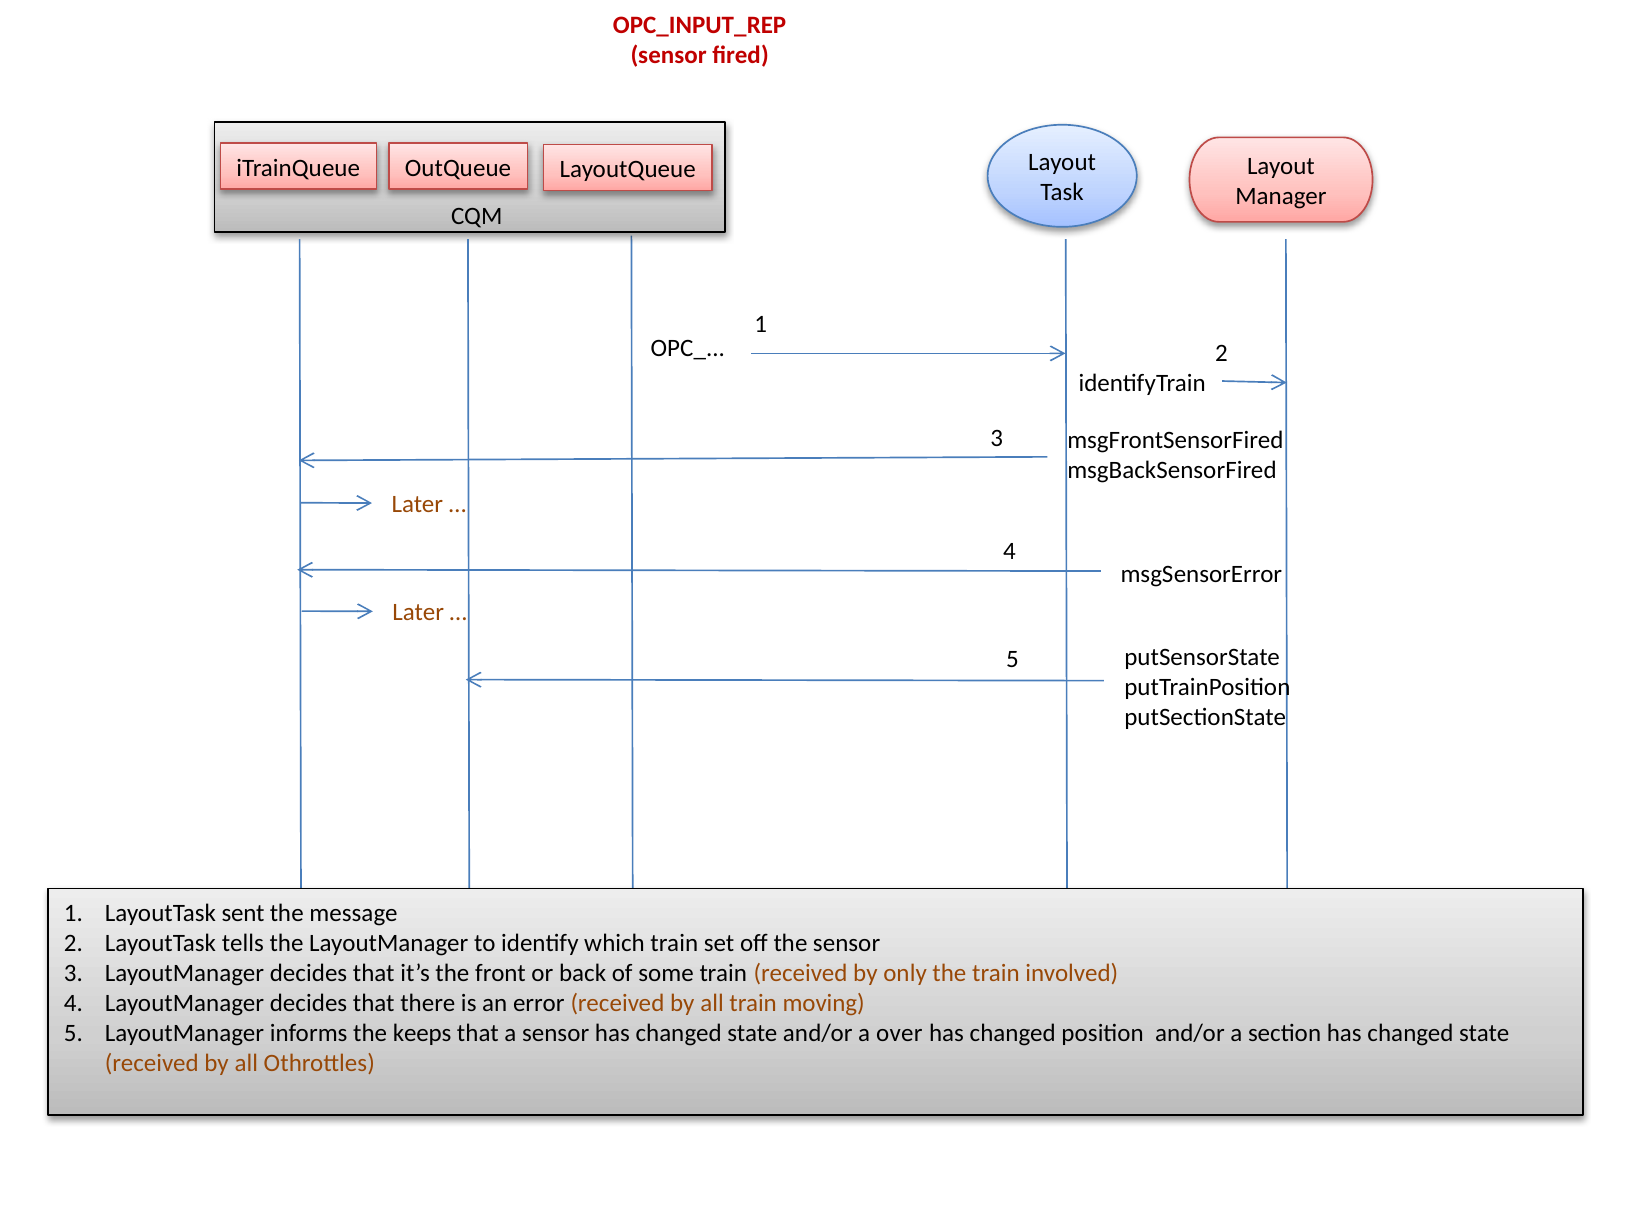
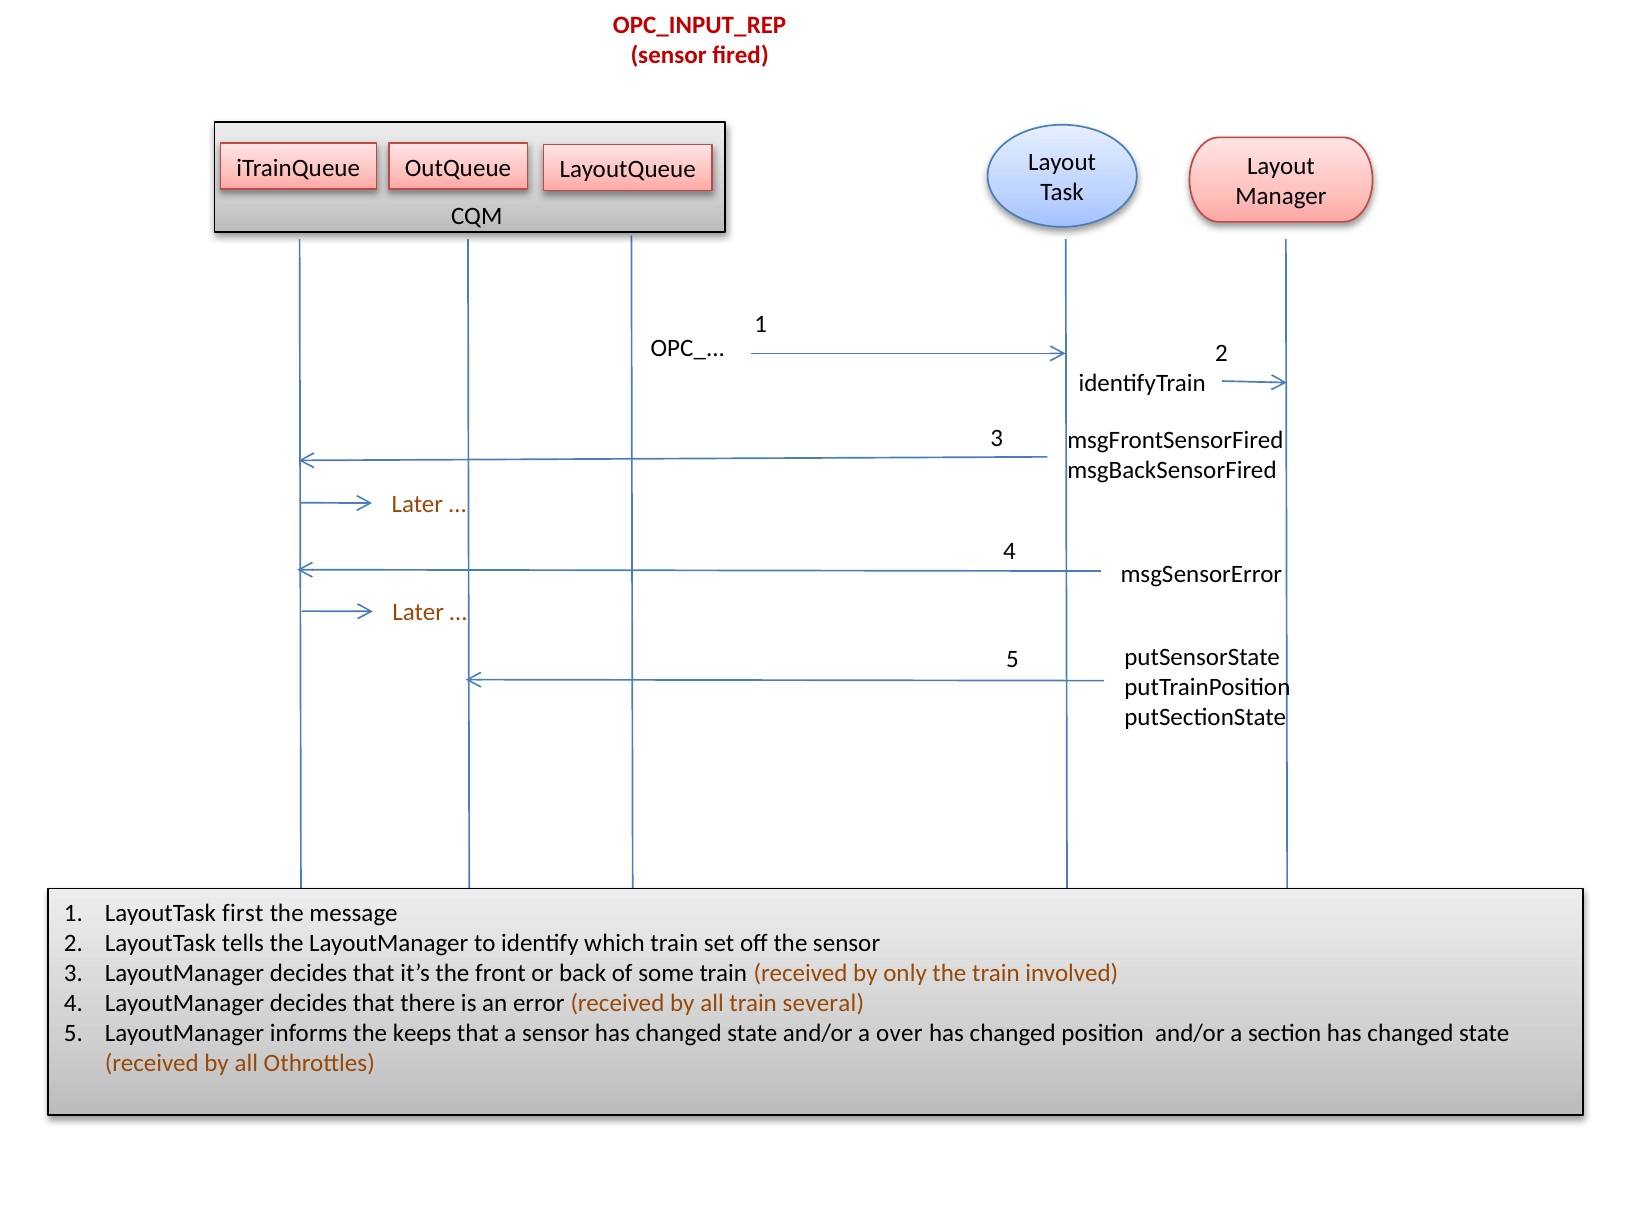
sent: sent -> first
moving: moving -> several
